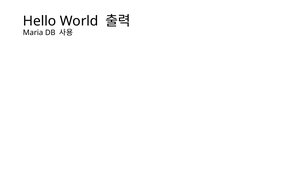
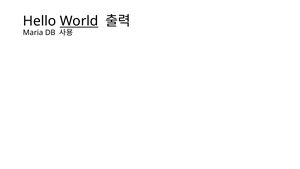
World underline: none -> present
